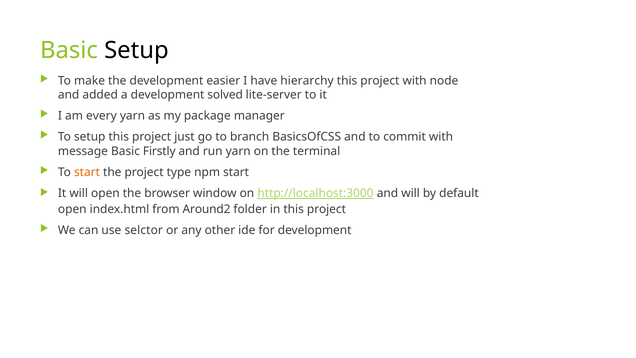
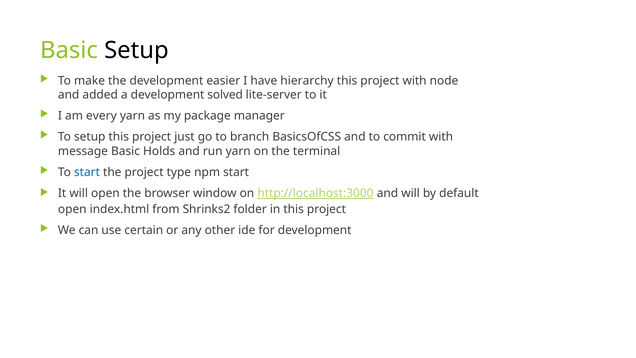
Firstly: Firstly -> Holds
start at (87, 172) colour: orange -> blue
Around2: Around2 -> Shrinks2
selctor: selctor -> certain
